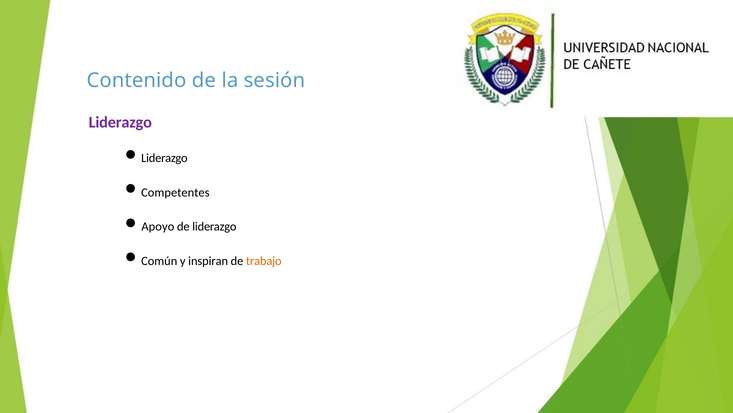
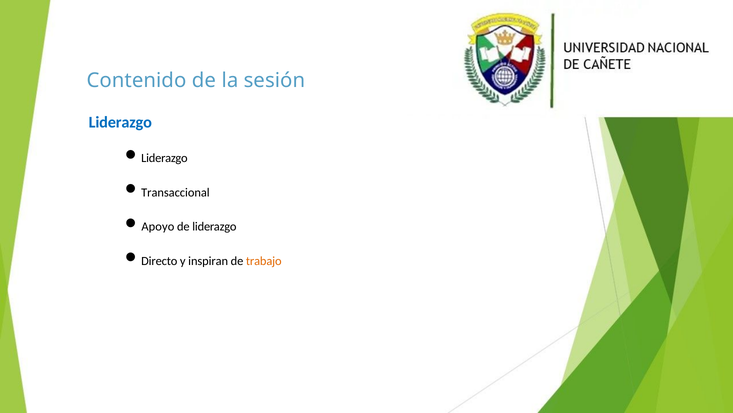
Liderazgo at (120, 122) colour: purple -> blue
Competentes: Competentes -> Transaccional
Común: Común -> Directo
